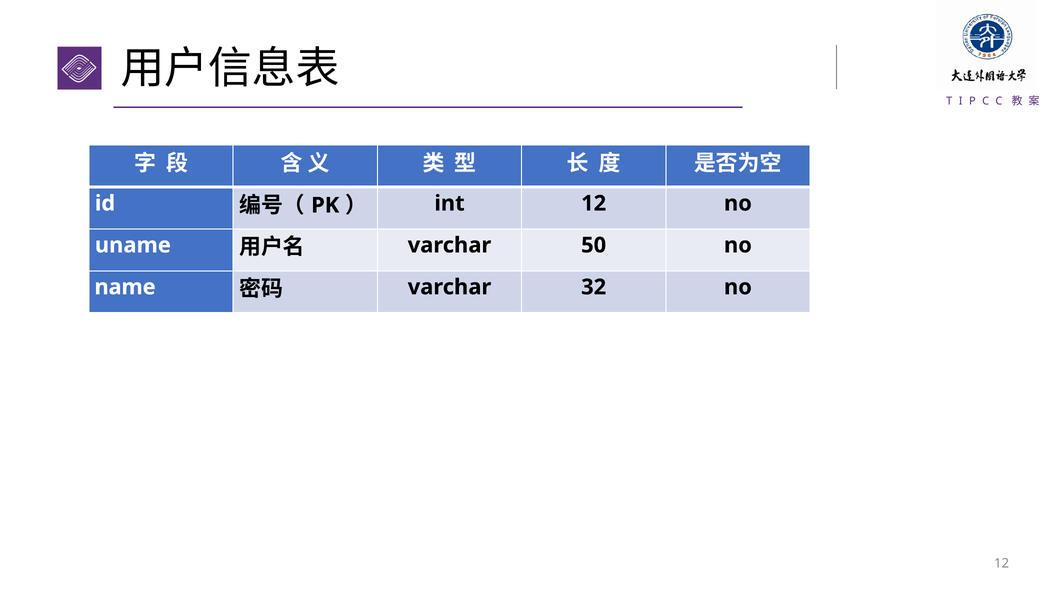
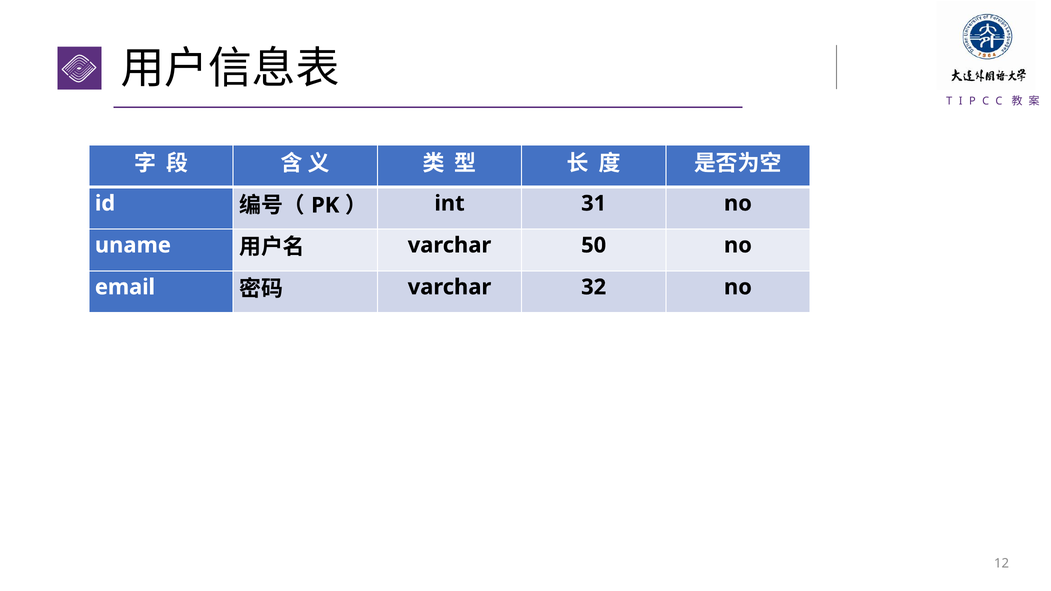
int 12: 12 -> 31
name: name -> email
